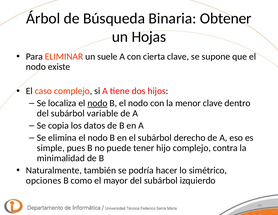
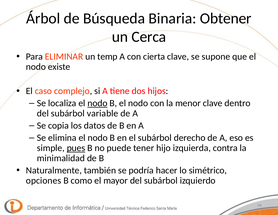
Hojas: Hojas -> Cerca
suele: suele -> temp
pues underline: none -> present
hijo complejo: complejo -> izquierda
